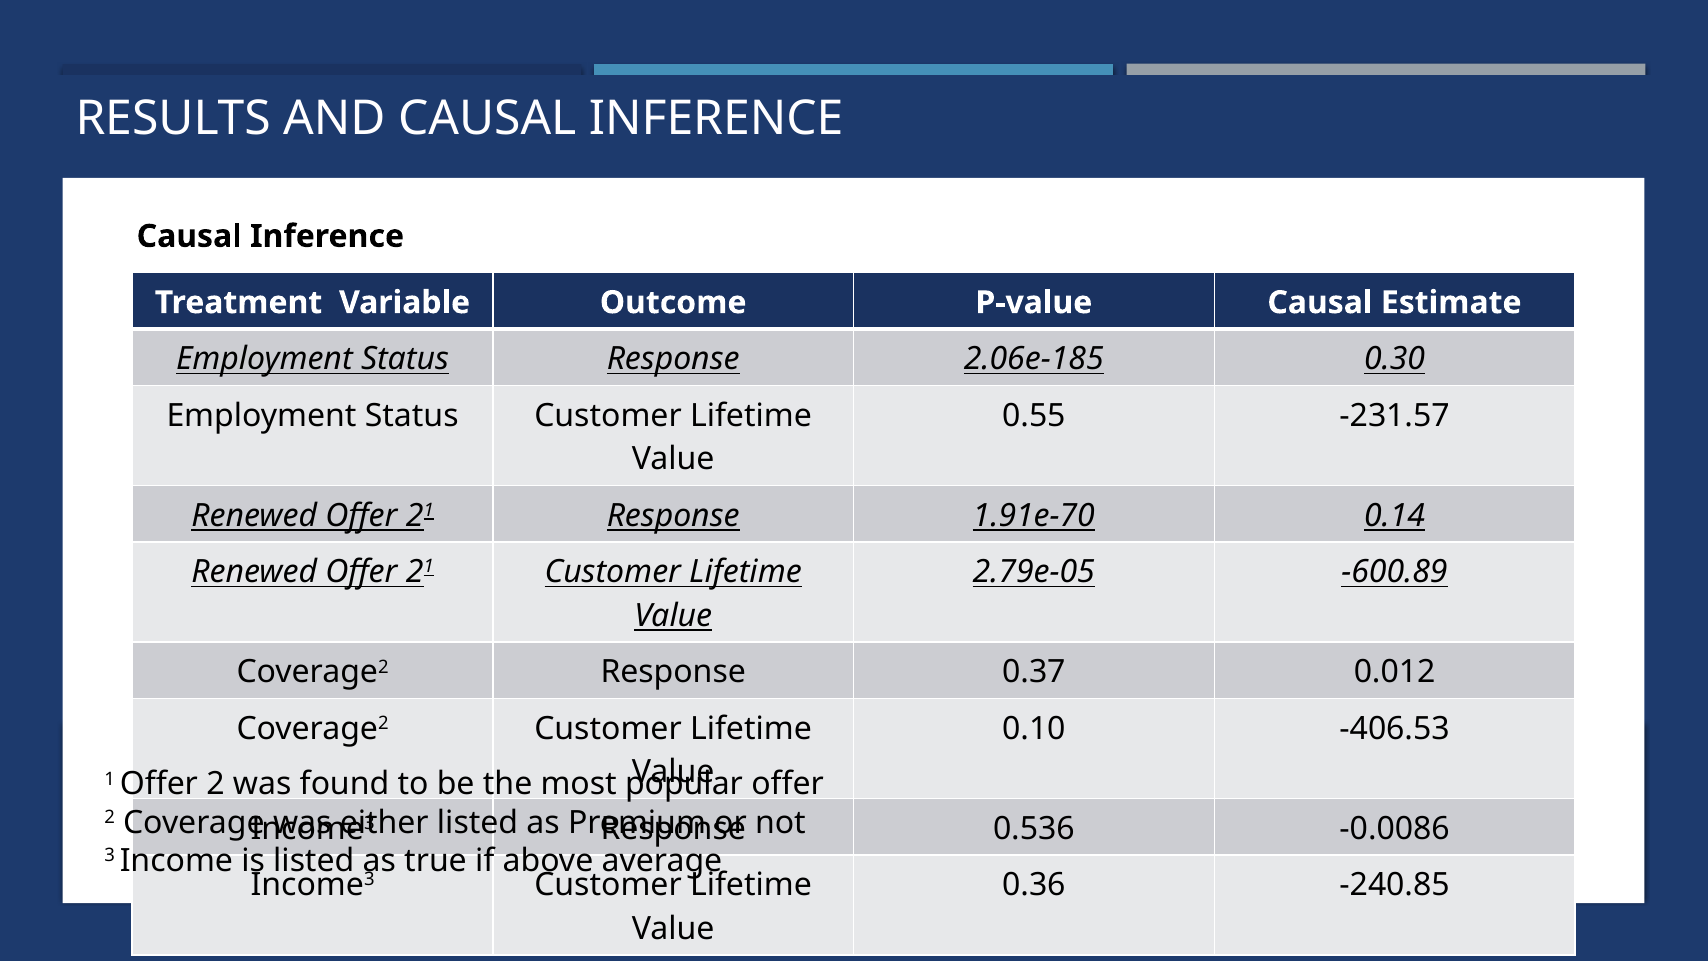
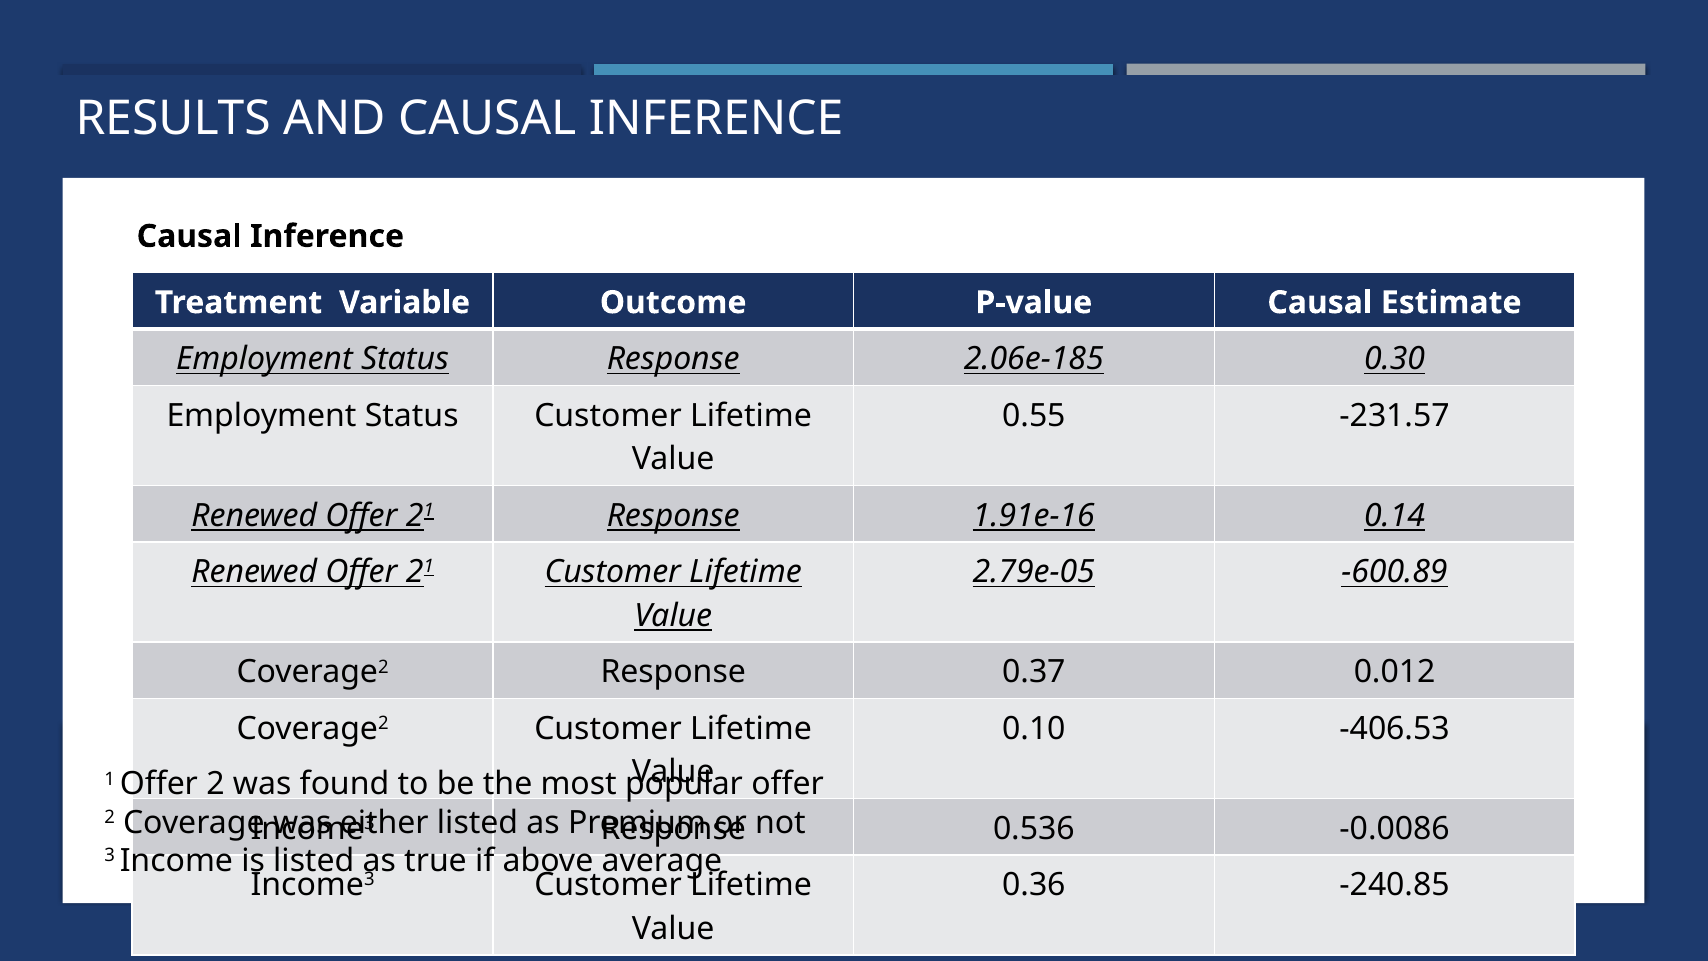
1.91e-70: 1.91e-70 -> 1.91e-16
